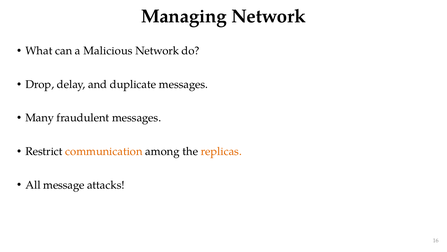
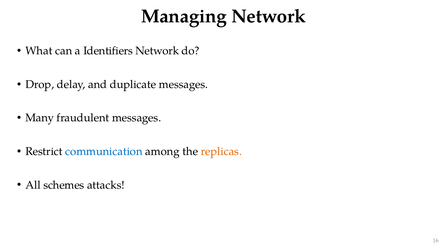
Malicious: Malicious -> Identifiers
communication colour: orange -> blue
message: message -> schemes
